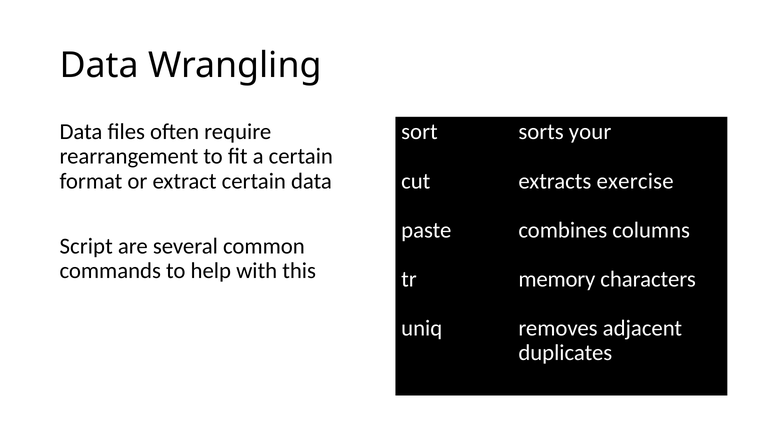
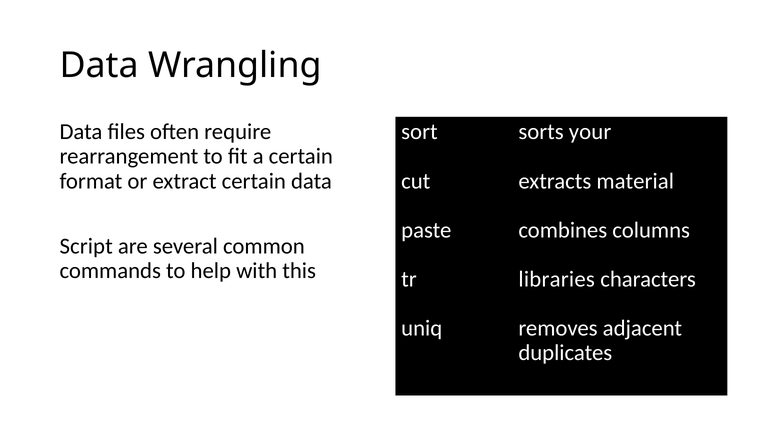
exercise: exercise -> material
memory: memory -> libraries
